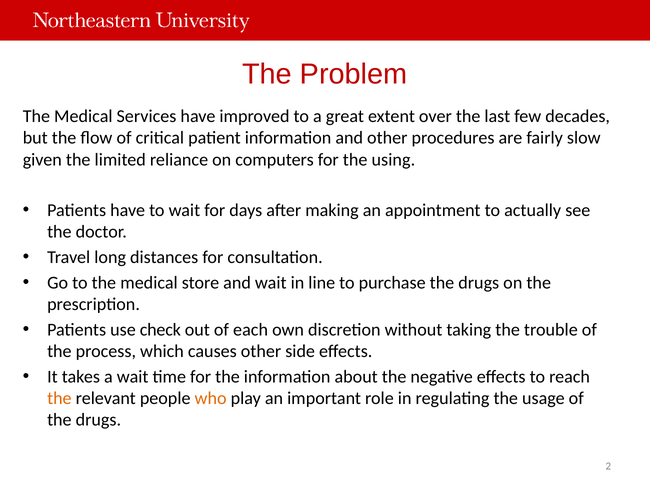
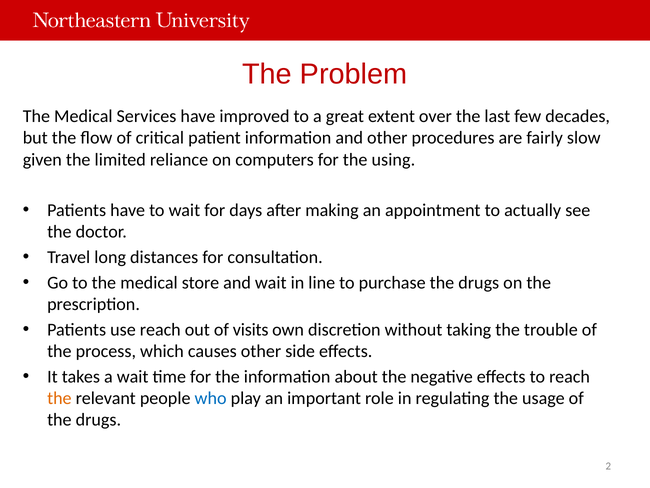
use check: check -> reach
each: each -> visits
who colour: orange -> blue
